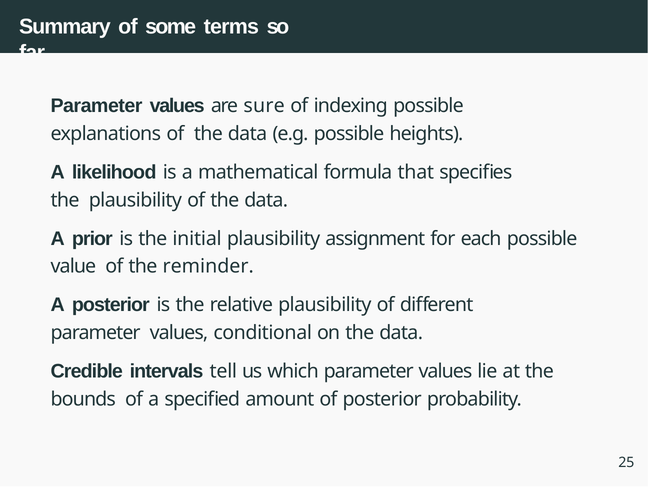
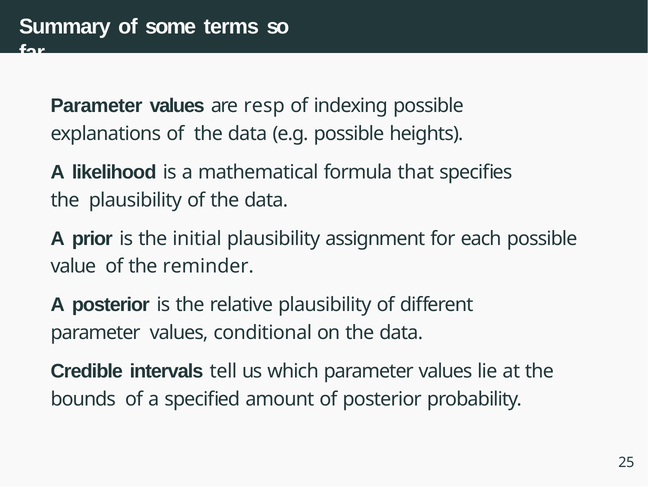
sure: sure -> resp
